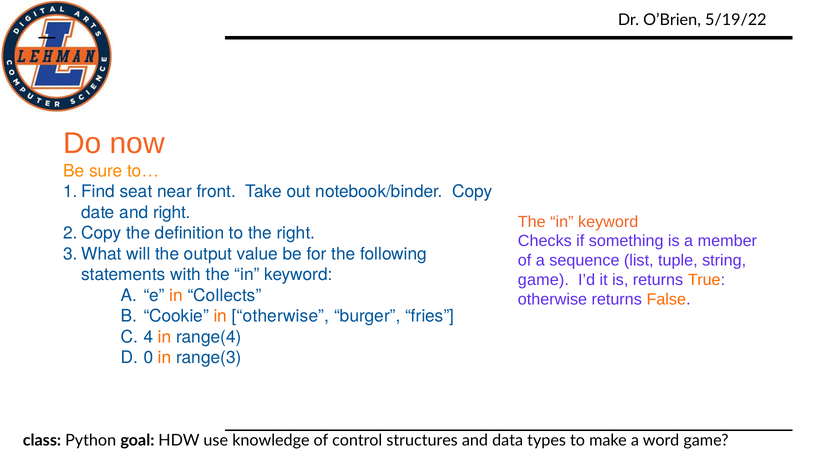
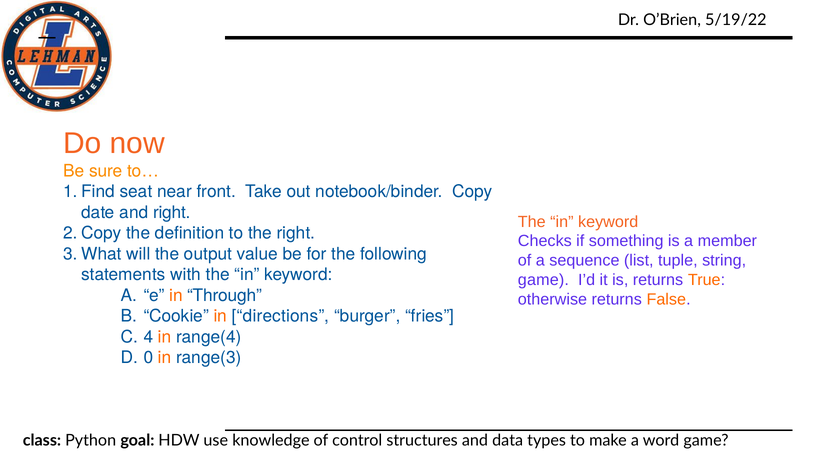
Collects: Collects -> Through
in otherwise: otherwise -> directions
